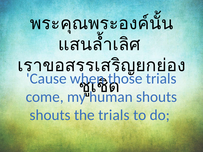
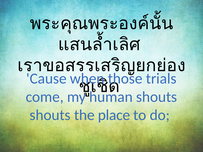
the trials: trials -> place
